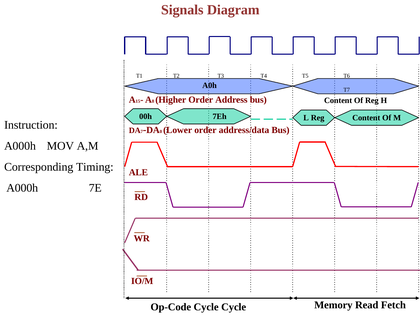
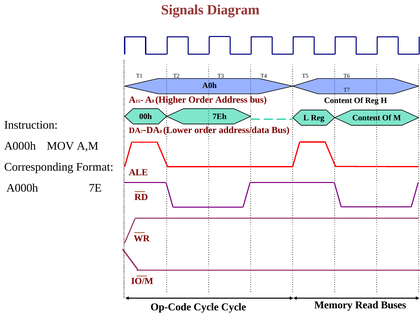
Timing: Timing -> Format
Fetch: Fetch -> Buses
